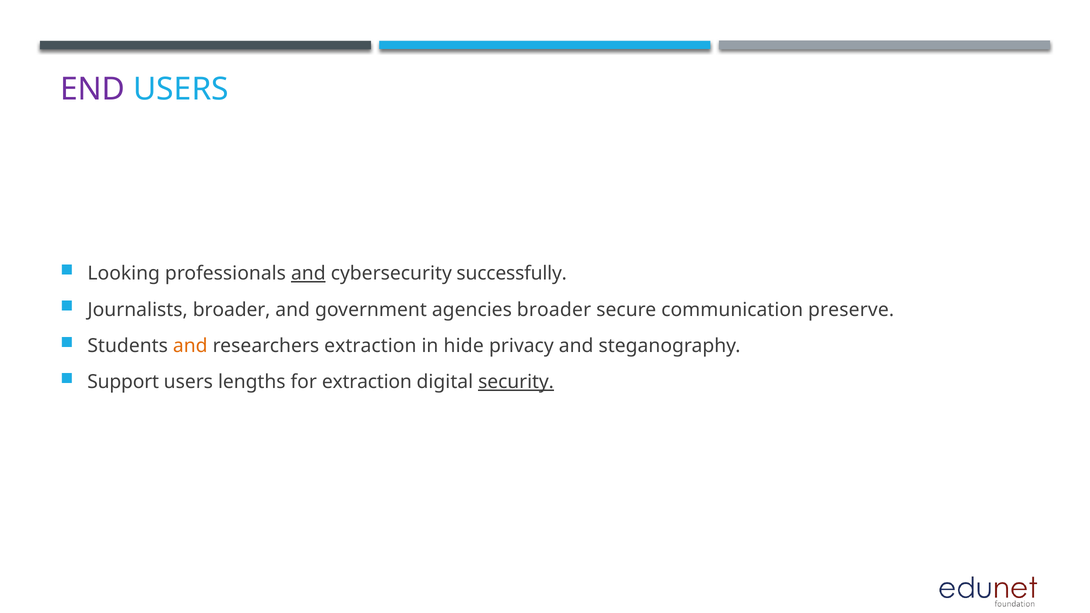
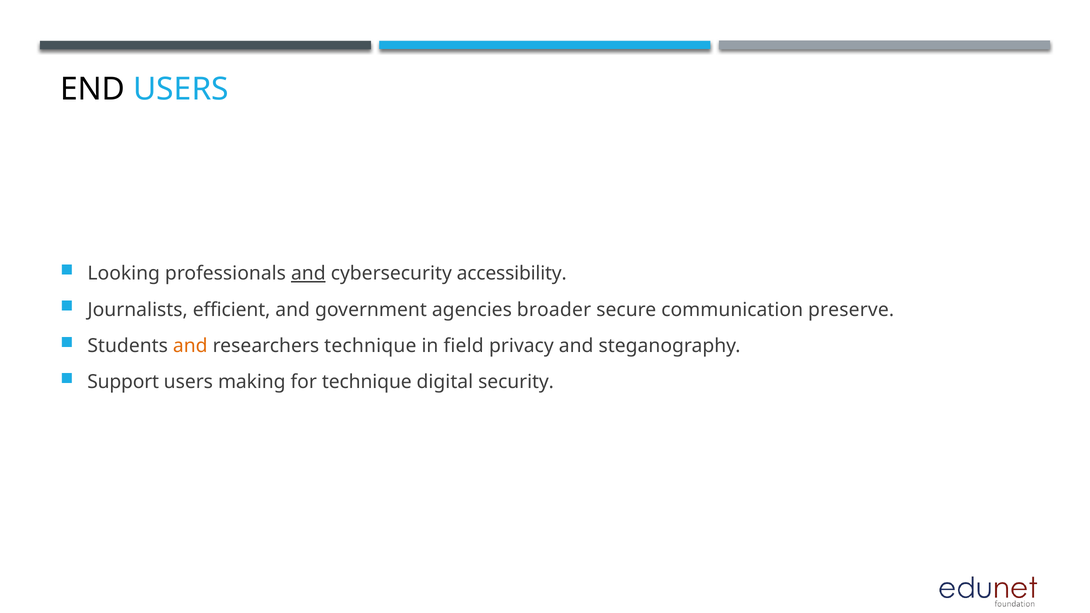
END colour: purple -> black
successfully: successfully -> accessibility
Journalists broader: broader -> efficient
researchers extraction: extraction -> technique
hide: hide -> field
lengths: lengths -> making
for extraction: extraction -> technique
security underline: present -> none
